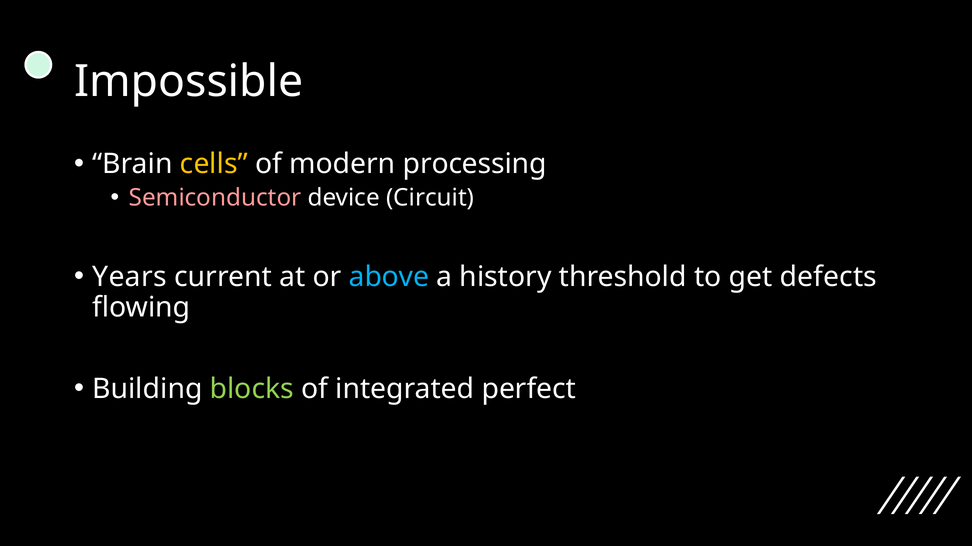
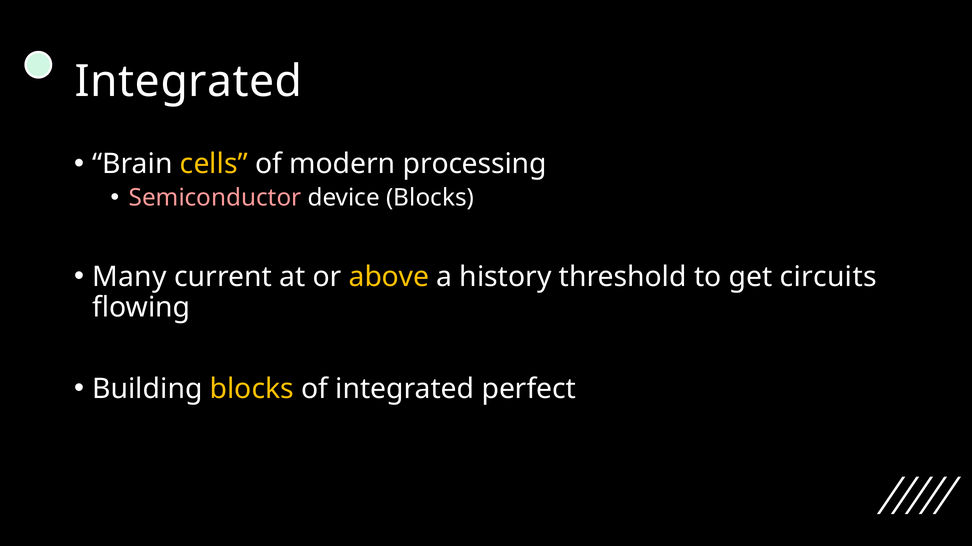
Impossible at (189, 82): Impossible -> Integrated
device Circuit: Circuit -> Blocks
Years: Years -> Many
above colour: light blue -> yellow
defects: defects -> circuits
blocks at (252, 389) colour: light green -> yellow
